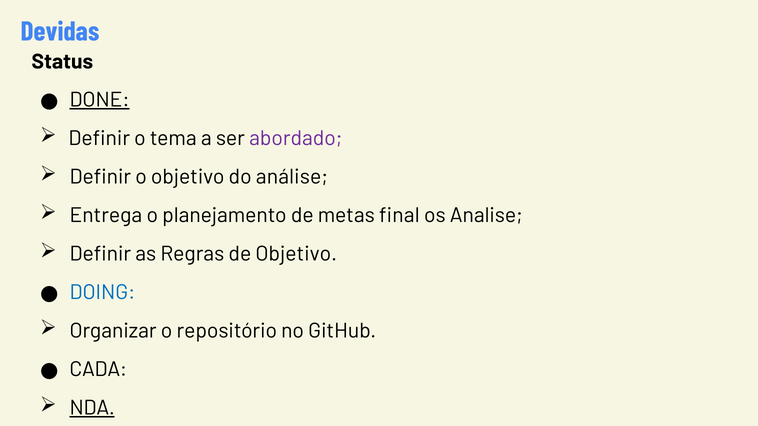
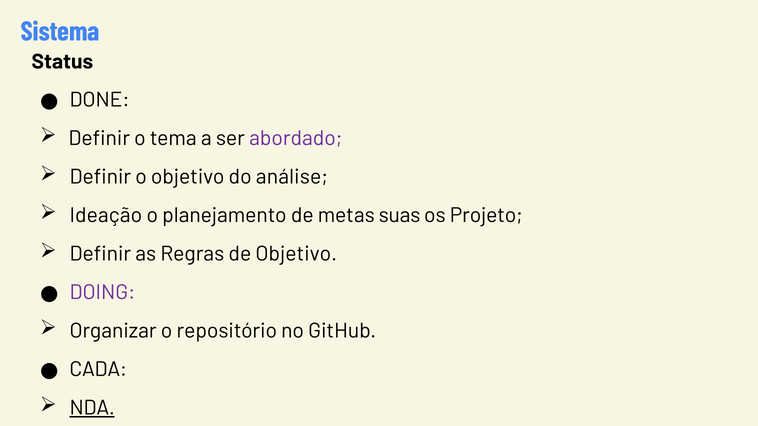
Devidas: Devidas -> Sistema
DONE underline: present -> none
Entrega: Entrega -> Ideação
final: final -> suas
Analise: Analise -> Projeto
DOING colour: blue -> purple
